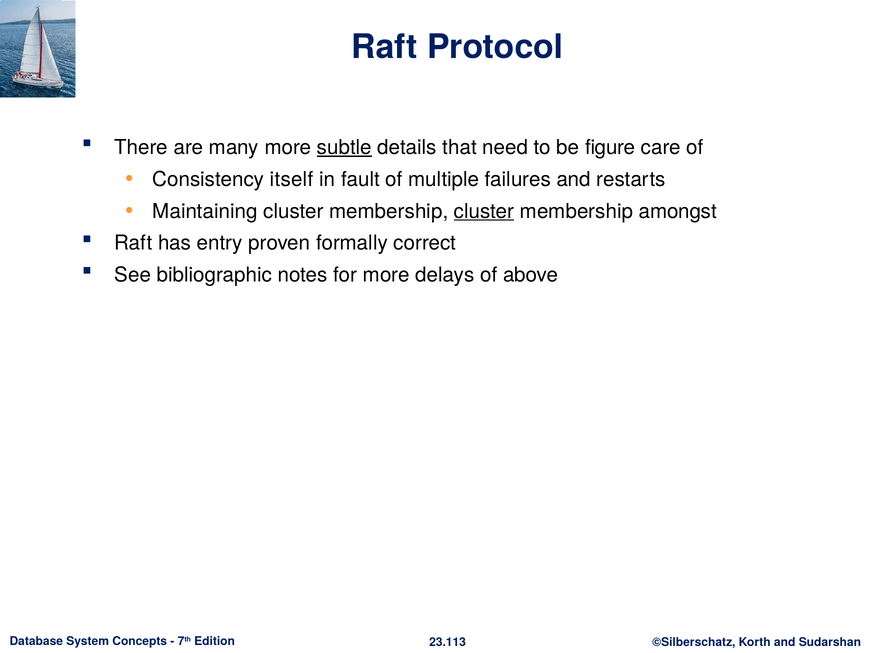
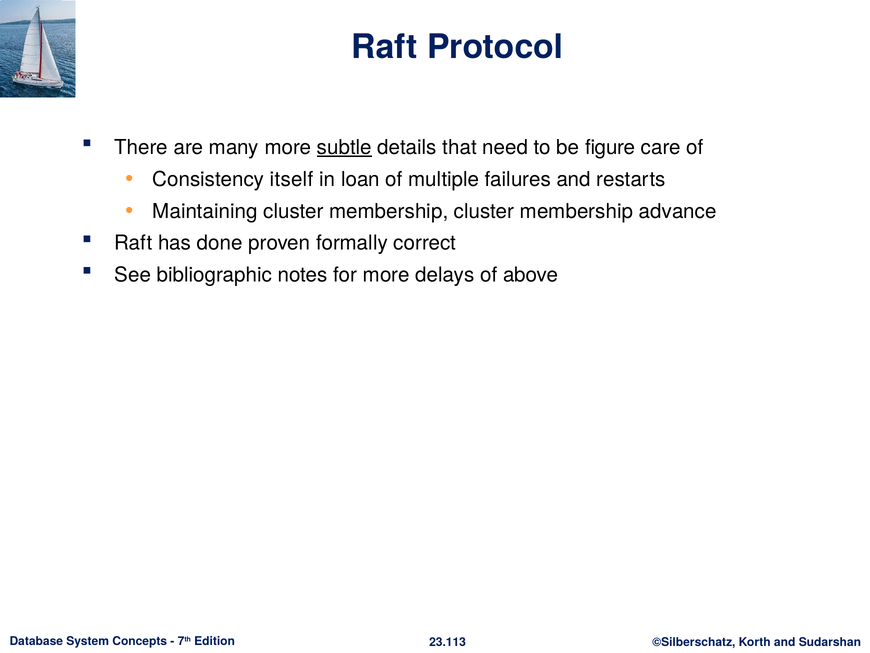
fault: fault -> loan
cluster at (484, 211) underline: present -> none
amongst: amongst -> advance
entry: entry -> done
